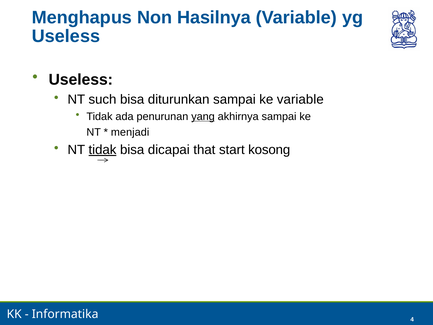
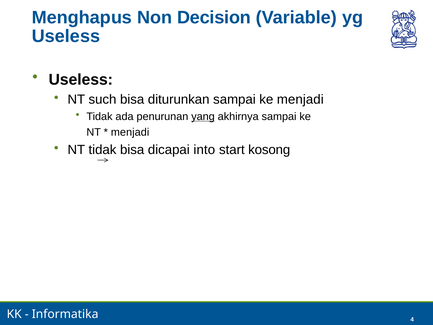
Hasilnya: Hasilnya -> Decision
ke variable: variable -> menjadi
tidak at (102, 150) underline: present -> none
that: that -> into
